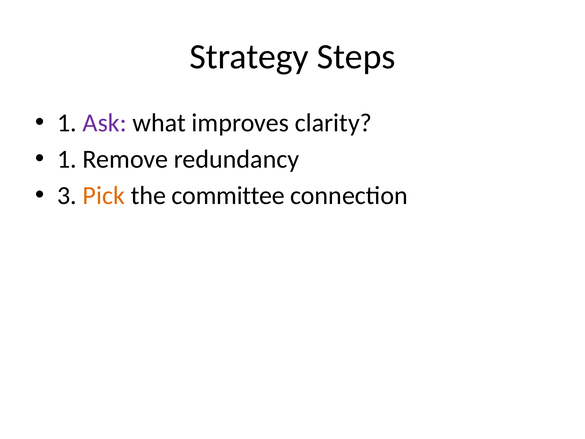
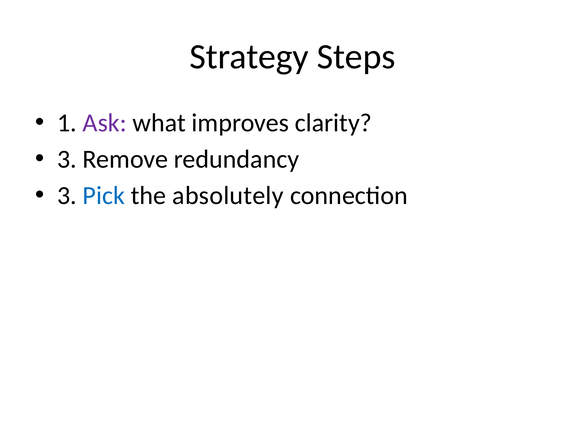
1 at (67, 159): 1 -> 3
Pick colour: orange -> blue
committee: committee -> absolutely
